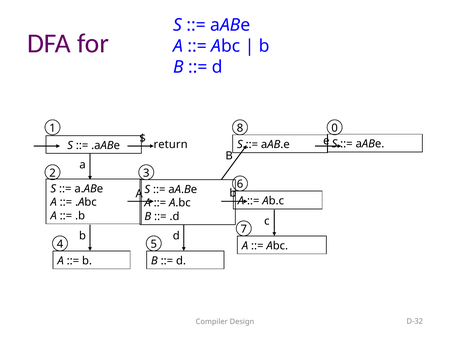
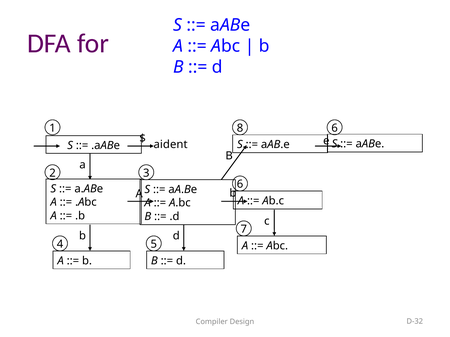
8 0: 0 -> 6
return: return -> aident
